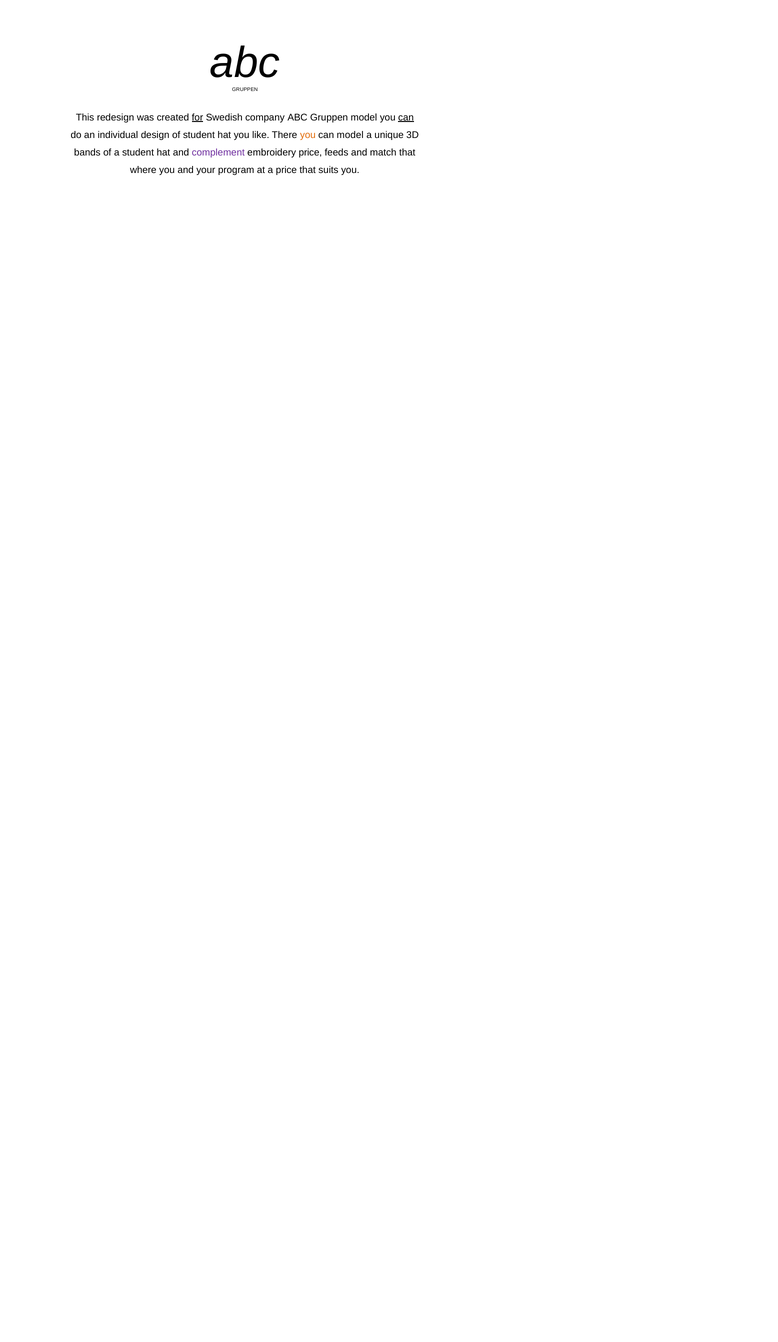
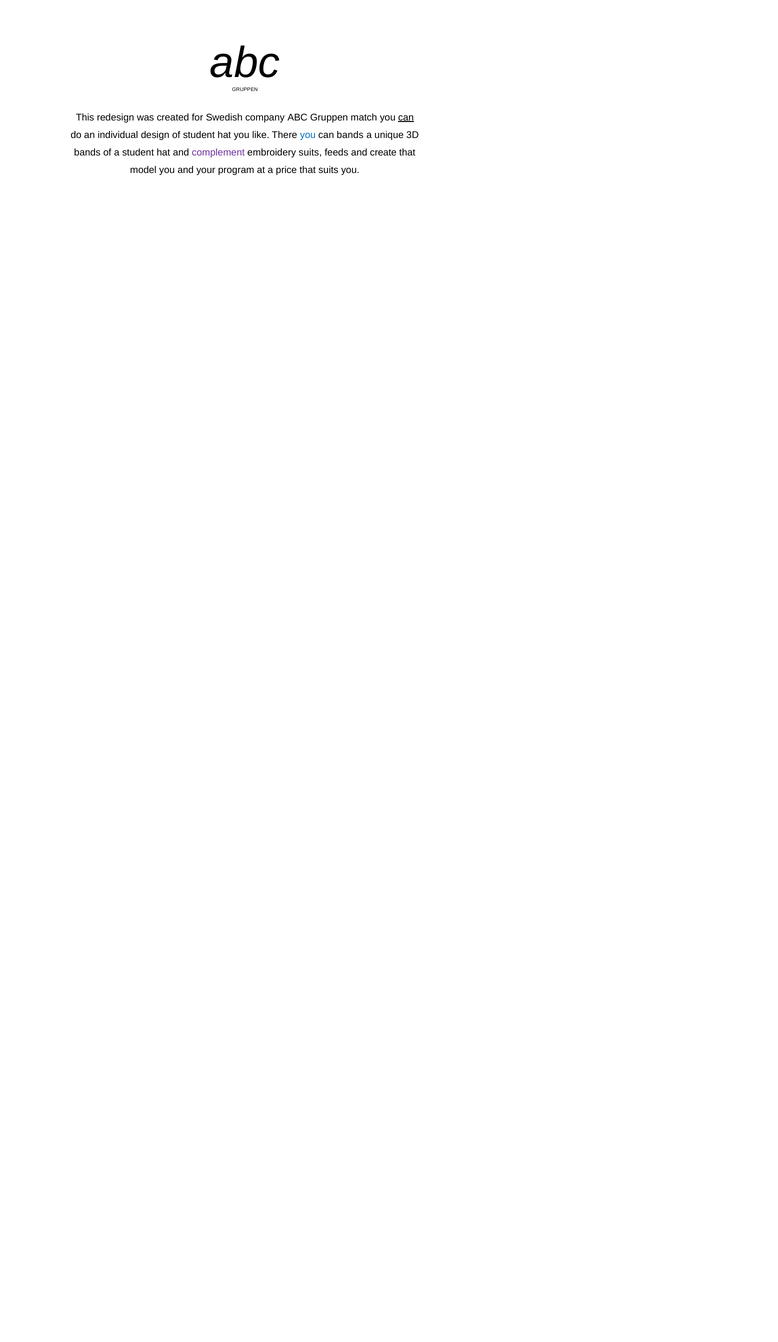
for underline: present -> none
Gruppen model: model -> match
you at (308, 135) colour: orange -> blue
can model: model -> bands
embroidery price: price -> suits
match: match -> create
where: where -> model
